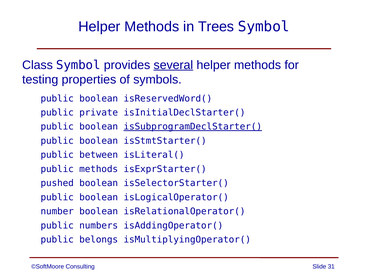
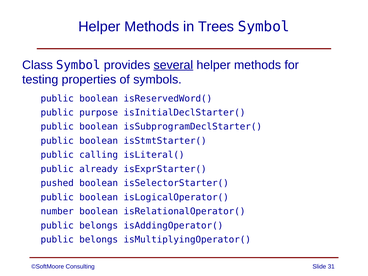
private: private -> purpose
isSubprogramDeclStarter( underline: present -> none
between: between -> calling
public methods: methods -> already
numbers at (99, 225): numbers -> belongs
